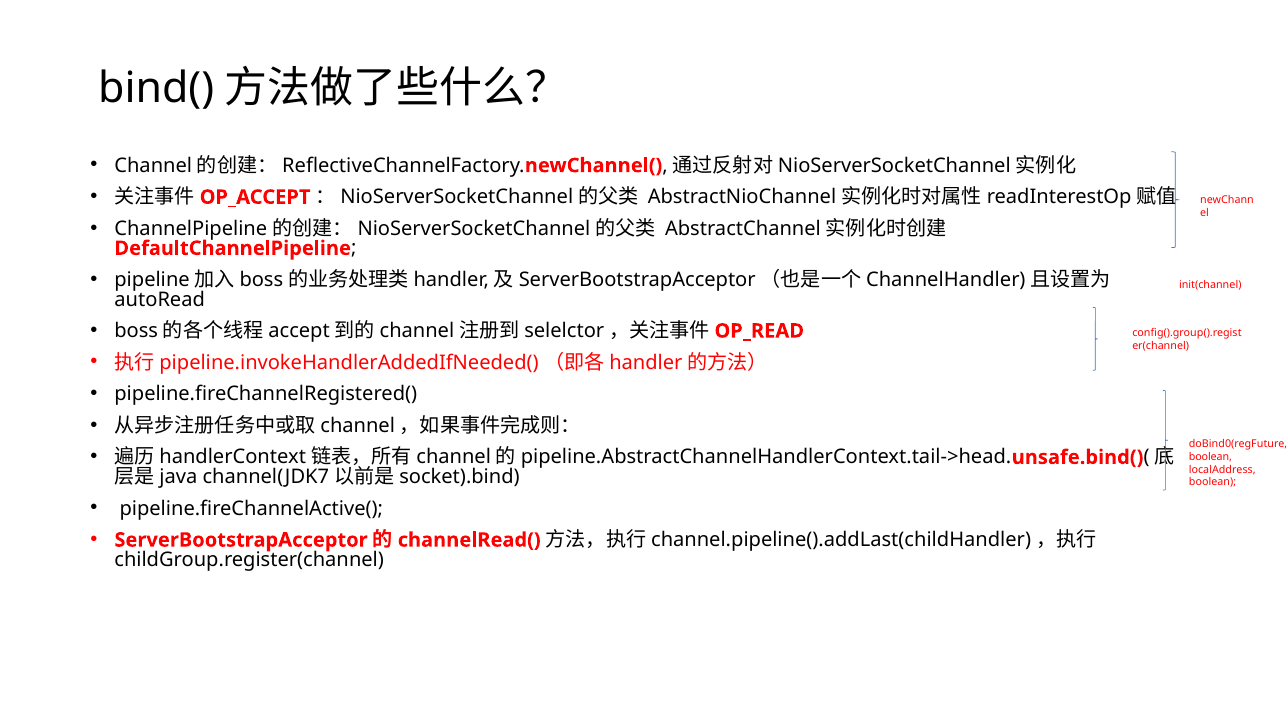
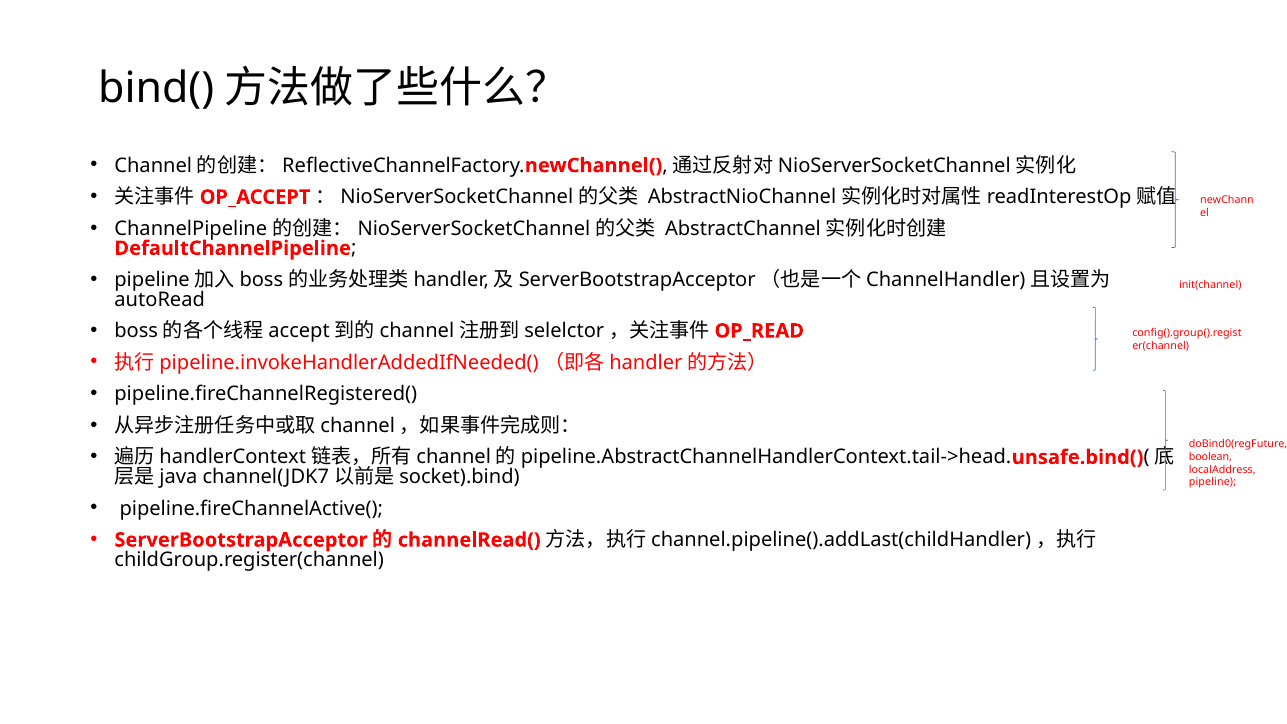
boolean at (1213, 482): boolean -> pipeline
